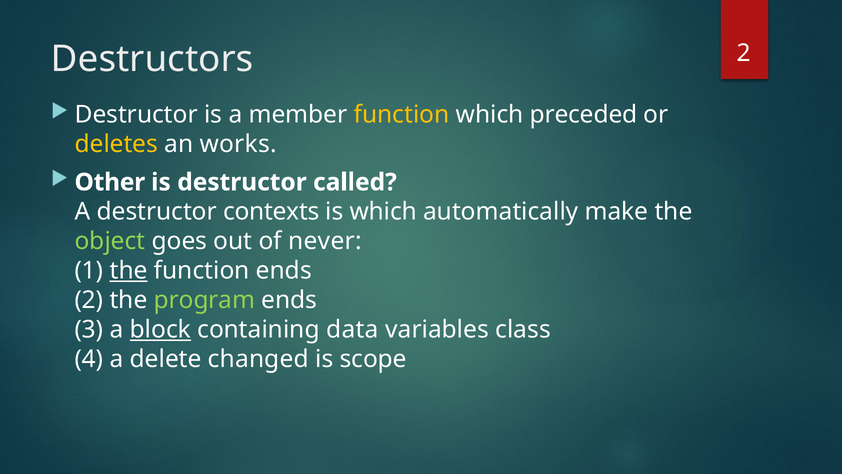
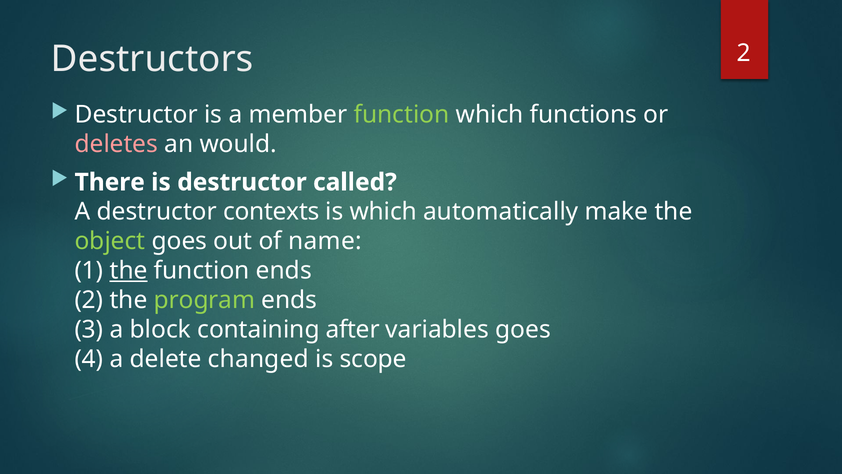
function at (402, 115) colour: yellow -> light green
preceded: preceded -> functions
deletes colour: yellow -> pink
works: works -> would
Other: Other -> There
never: never -> name
block underline: present -> none
data: data -> after
variables class: class -> goes
